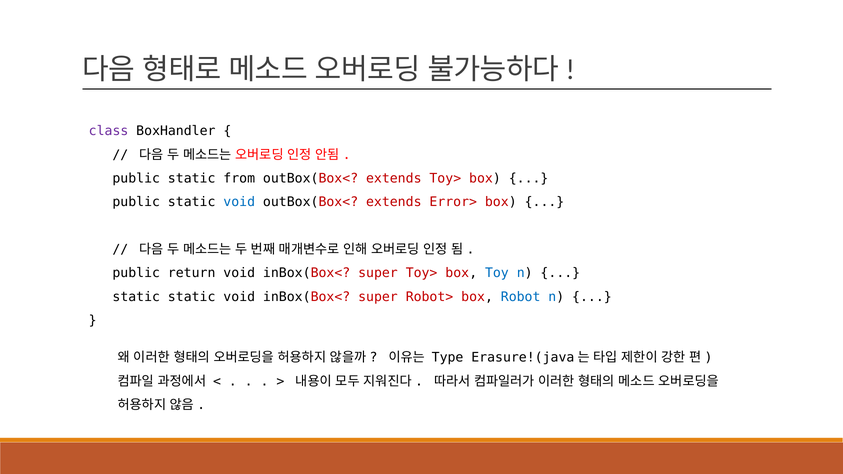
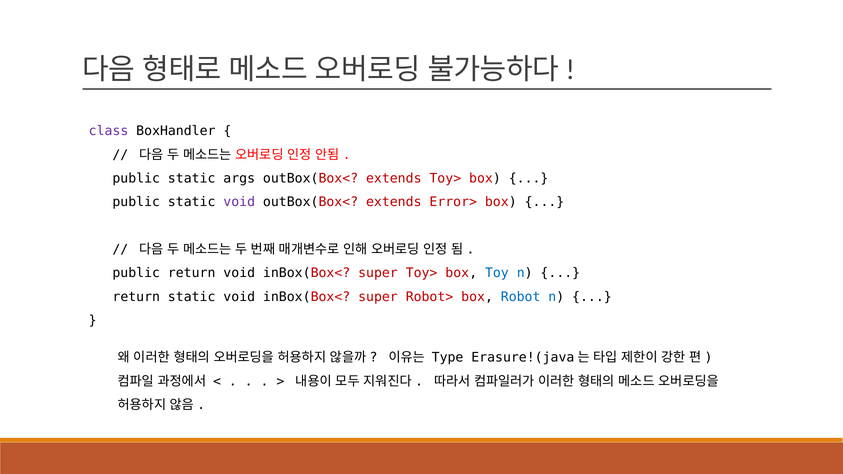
from: from -> args
void at (239, 202) colour: blue -> purple
static at (136, 297): static -> return
